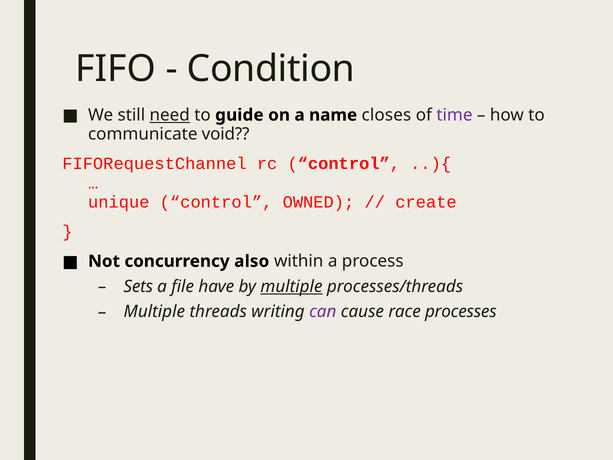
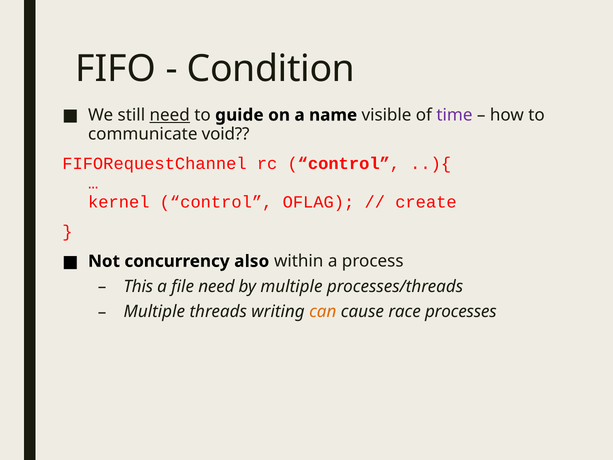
closes: closes -> visible
unique: unique -> kernel
OWNED: OWNED -> OFLAG
Sets: Sets -> This
file have: have -> need
multiple at (291, 286) underline: present -> none
can colour: purple -> orange
